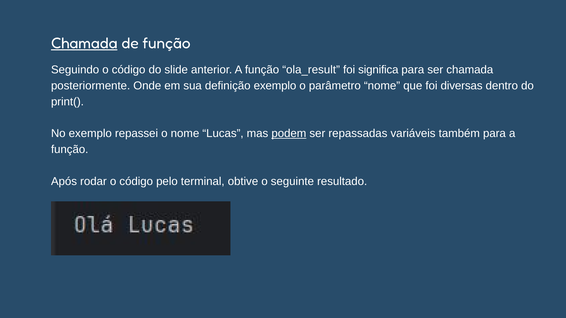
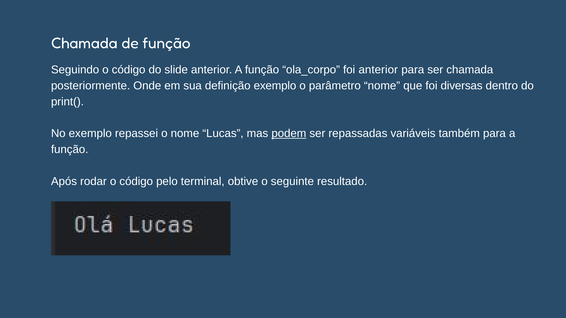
Chamada at (84, 43) underline: present -> none
ola_result: ola_result -> ola_corpo
foi significa: significa -> anterior
